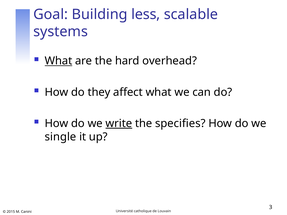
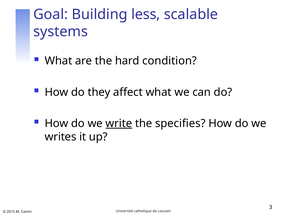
What at (58, 61) underline: present -> none
overhead: overhead -> condition
single: single -> writes
